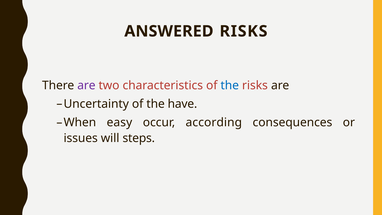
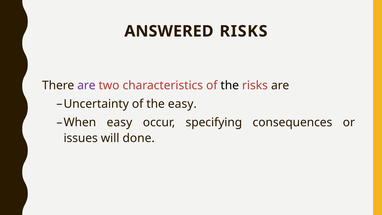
the at (230, 85) colour: blue -> black
the have: have -> easy
according: according -> specifying
steps: steps -> done
